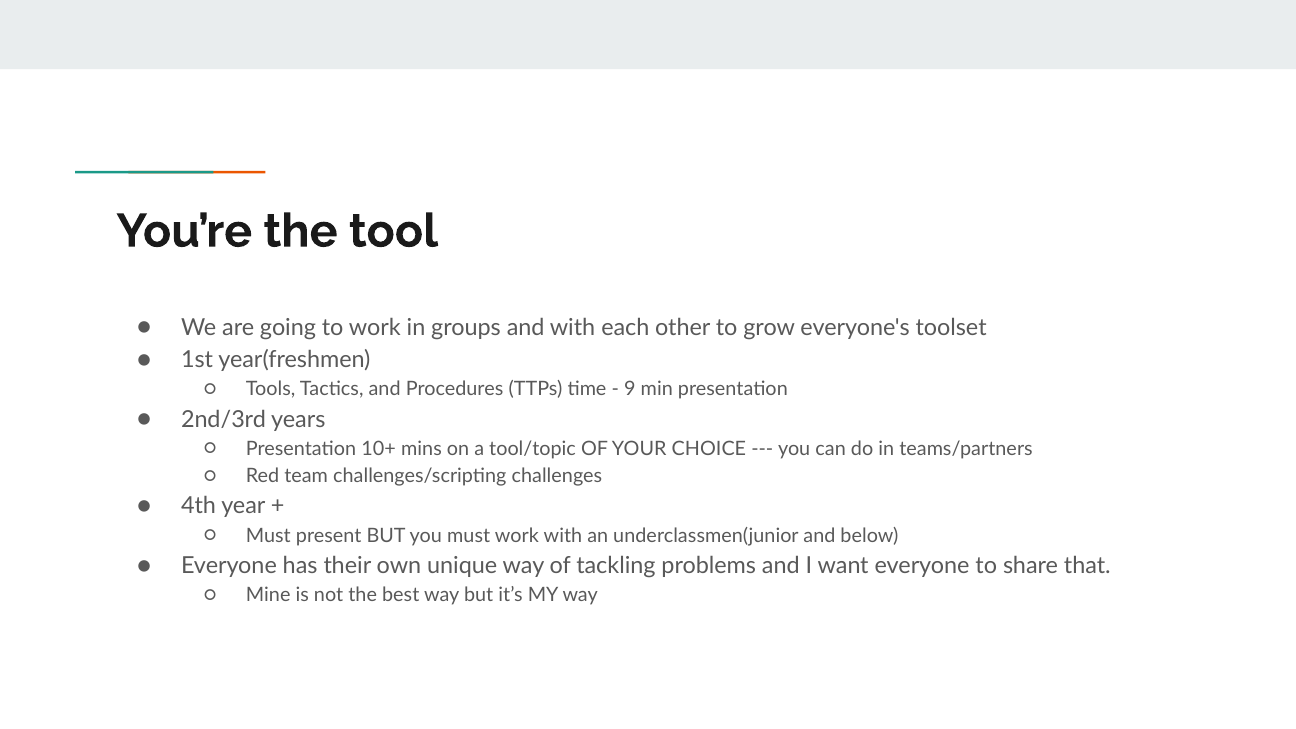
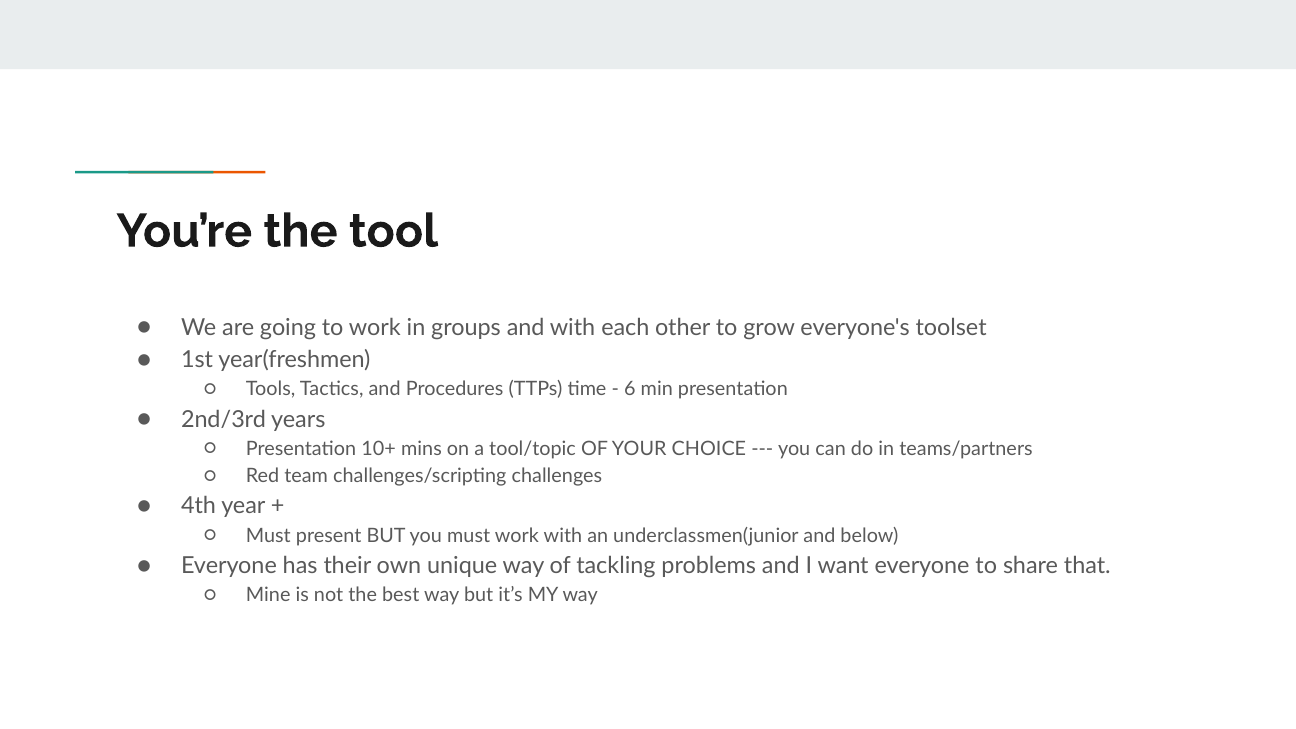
9: 9 -> 6
